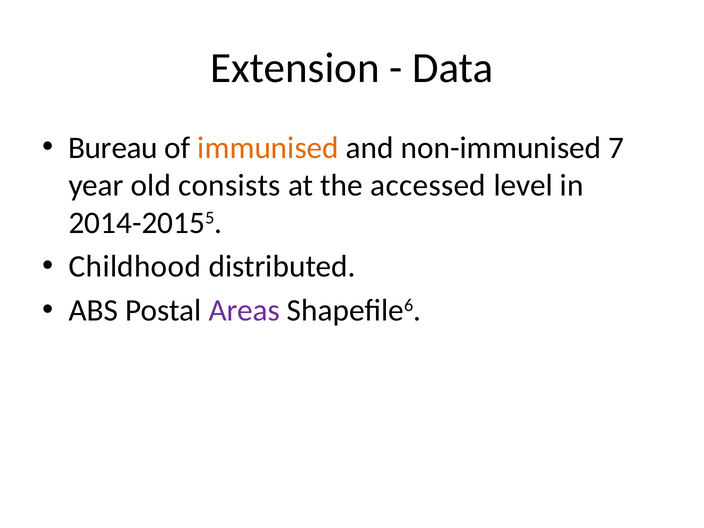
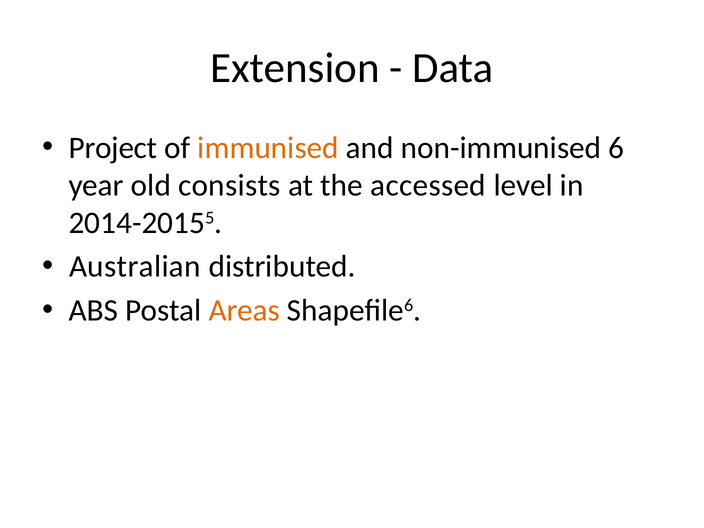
Bureau: Bureau -> Project
7: 7 -> 6
Childhood: Childhood -> Australian
Areas colour: purple -> orange
